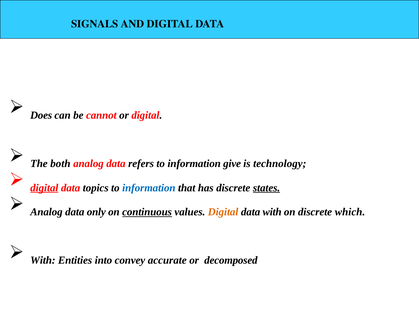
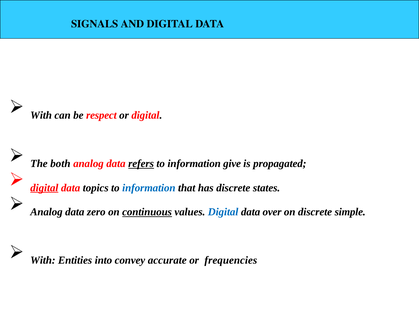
Does at (41, 115): Does -> With
cannot: cannot -> respect
refers underline: none -> present
technology: technology -> propagated
states underline: present -> none
only: only -> zero
Digital at (223, 211) colour: orange -> blue
data with: with -> over
which: which -> simple
decomposed: decomposed -> frequencies
